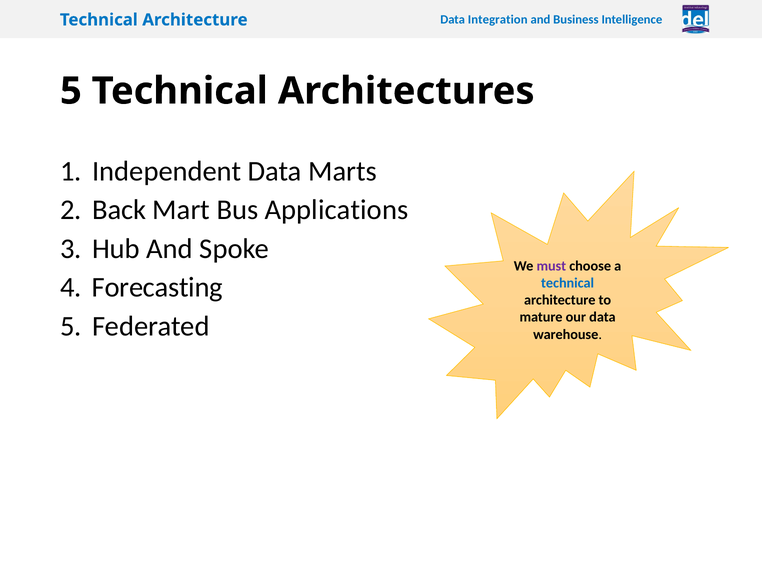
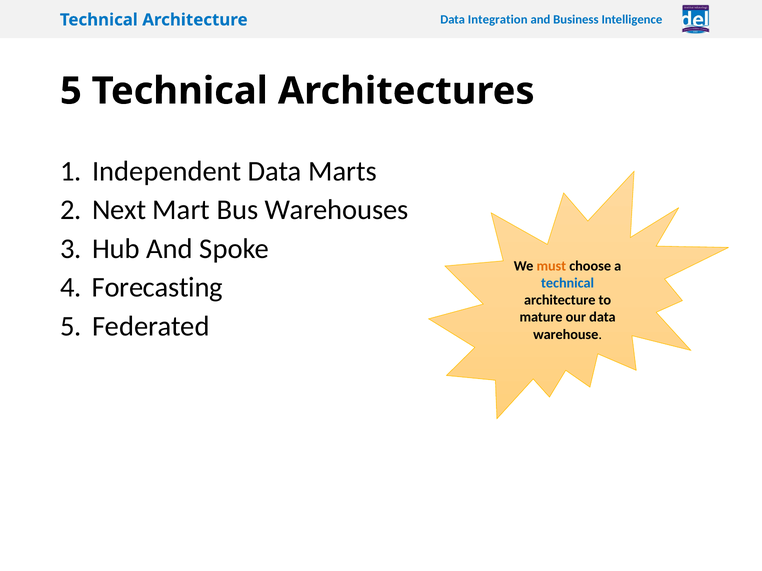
Back: Back -> Next
Applications: Applications -> Warehouses
must colour: purple -> orange
